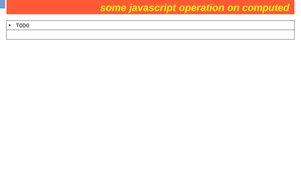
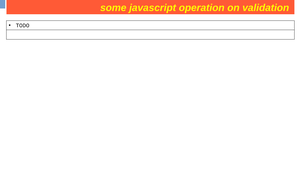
computed: computed -> validation
